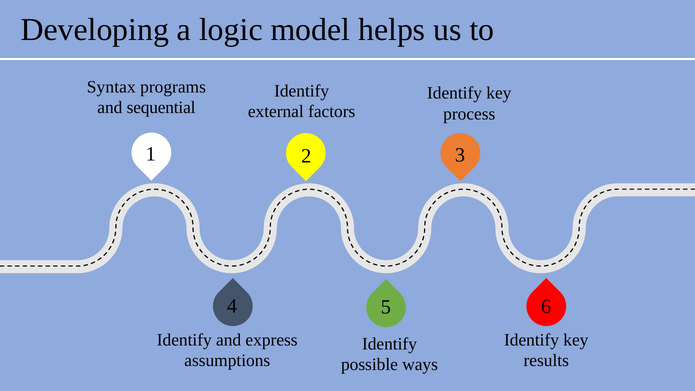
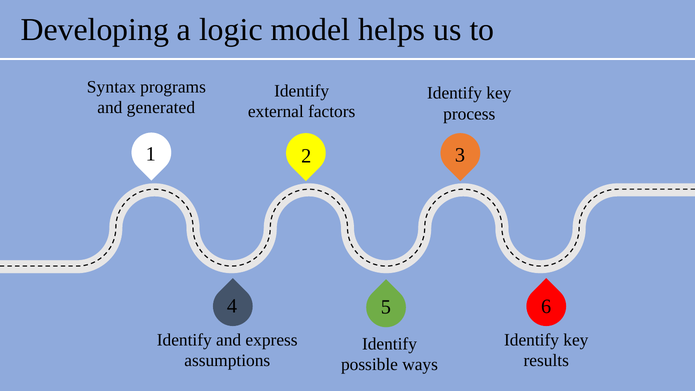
sequential: sequential -> generated
